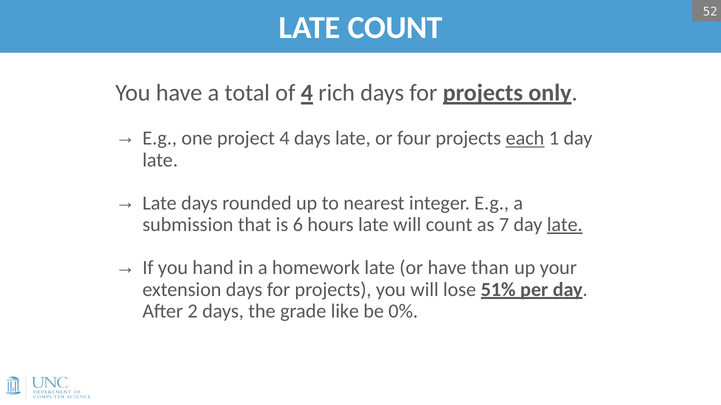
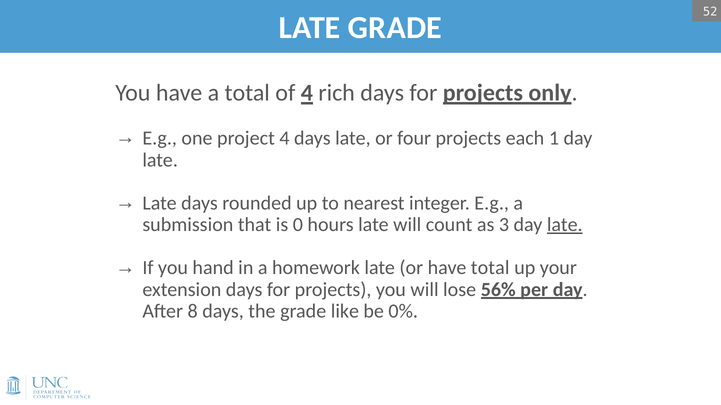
LATE COUNT: COUNT -> GRADE
each underline: present -> none
6: 6 -> 0
7: 7 -> 3
have than: than -> total
51%: 51% -> 56%
2: 2 -> 8
